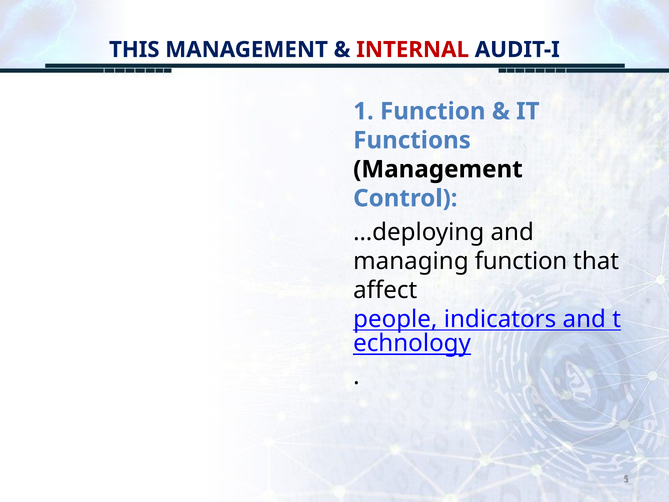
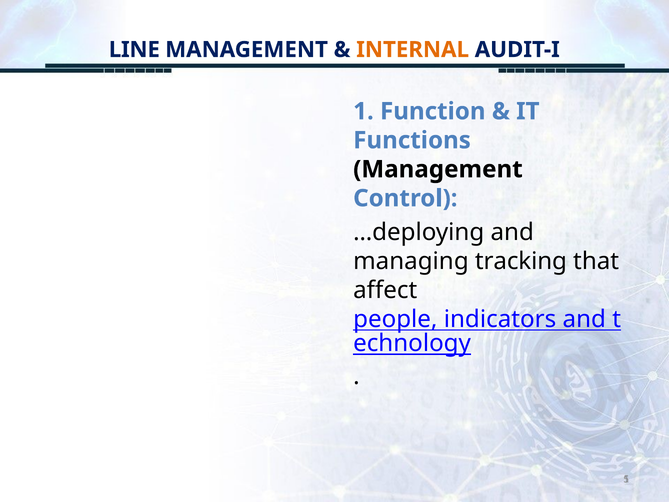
THIS: THIS -> LINE
INTERNAL colour: red -> orange
managing function: function -> tracking
